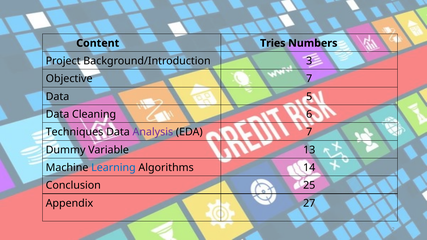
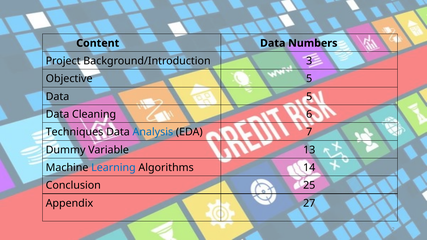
Content Tries: Tries -> Data
Objective 7: 7 -> 5
Analysis colour: purple -> blue
